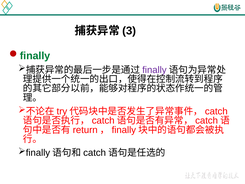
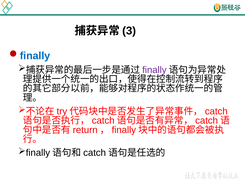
finally at (35, 56) colour: green -> blue
